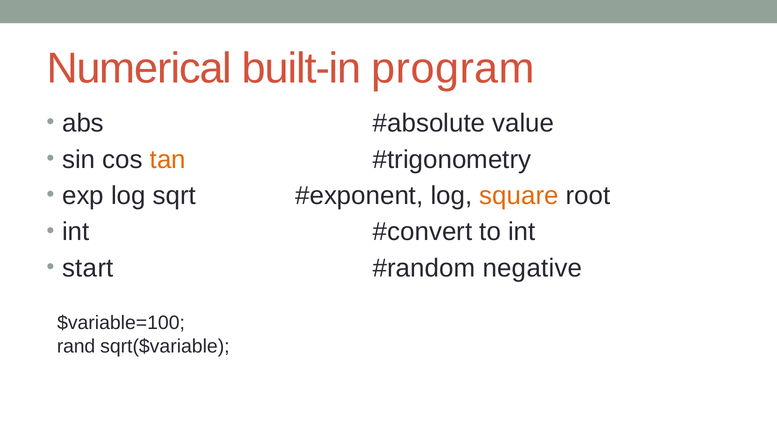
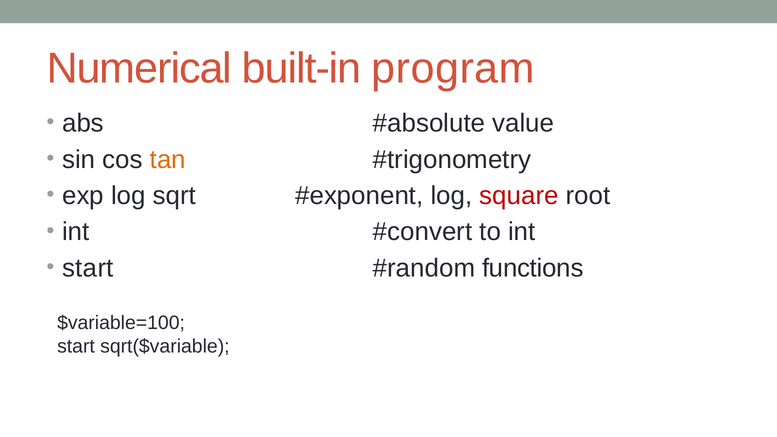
square colour: orange -> red
negative: negative -> functions
rand at (76, 346): rand -> start
